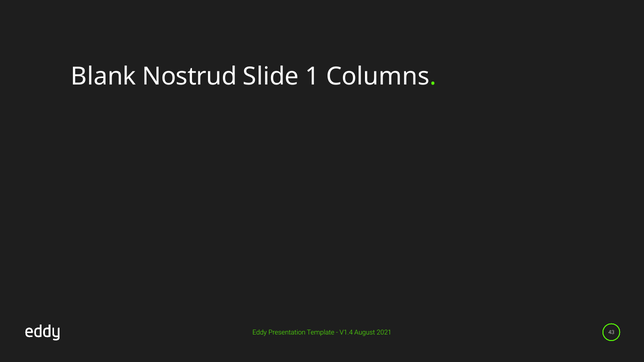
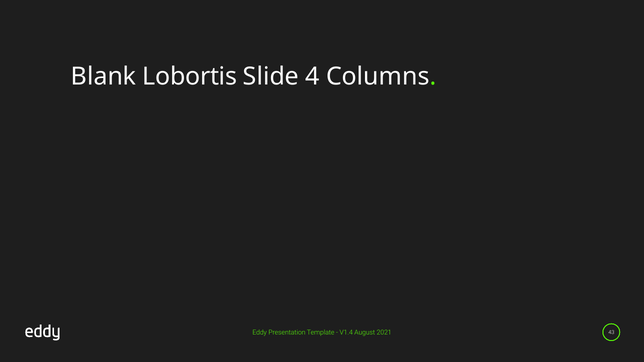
Nostrud: Nostrud -> Lobortis
1: 1 -> 4
